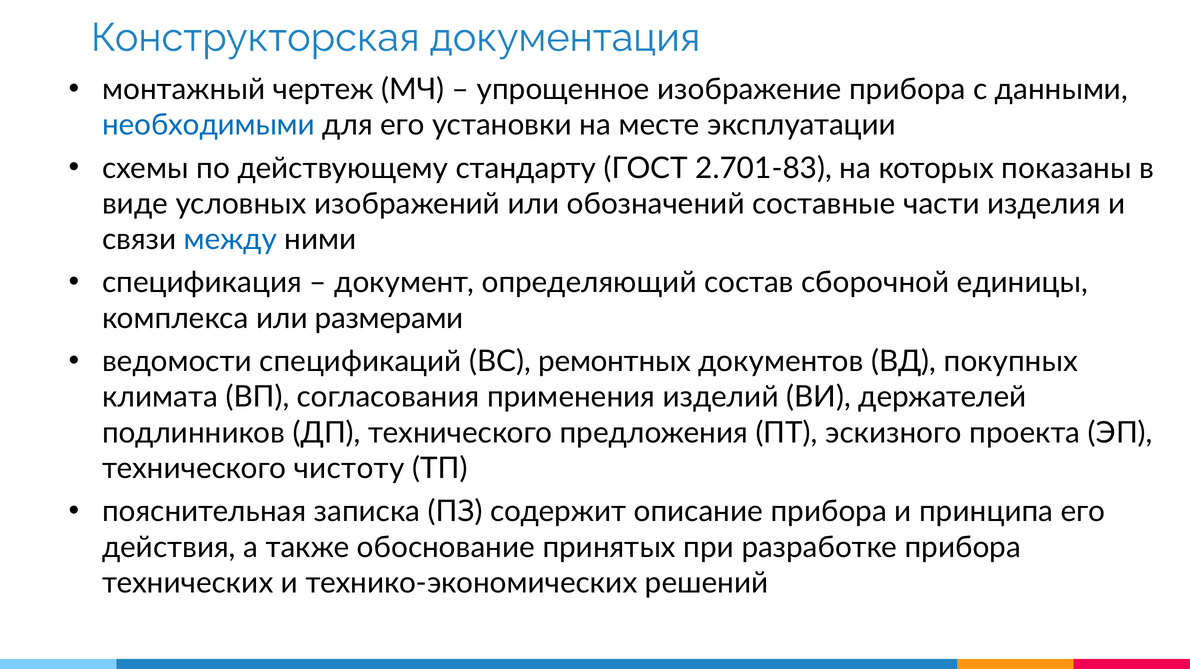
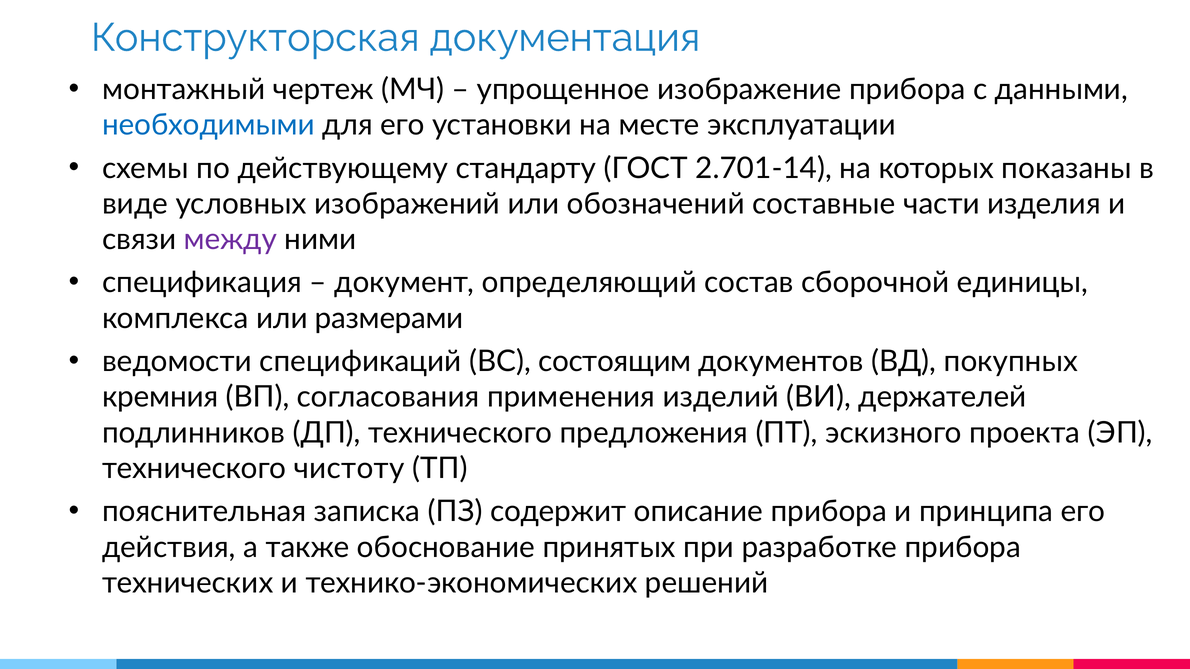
2.701-83: 2.701-83 -> 2.701-14
между colour: blue -> purple
ремонтных: ремонтных -> состоящим
климата: климата -> кремния
